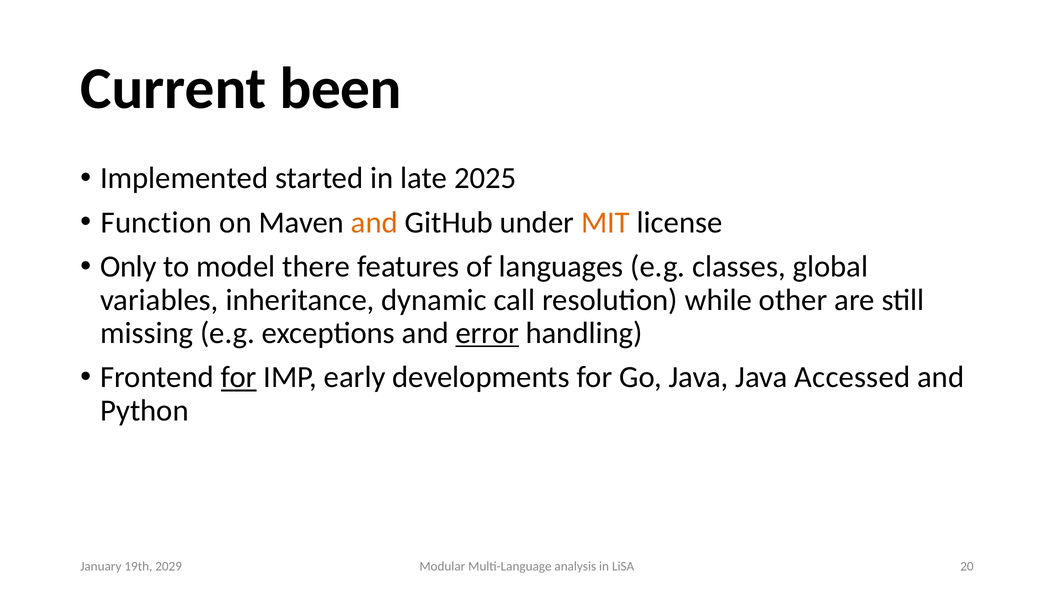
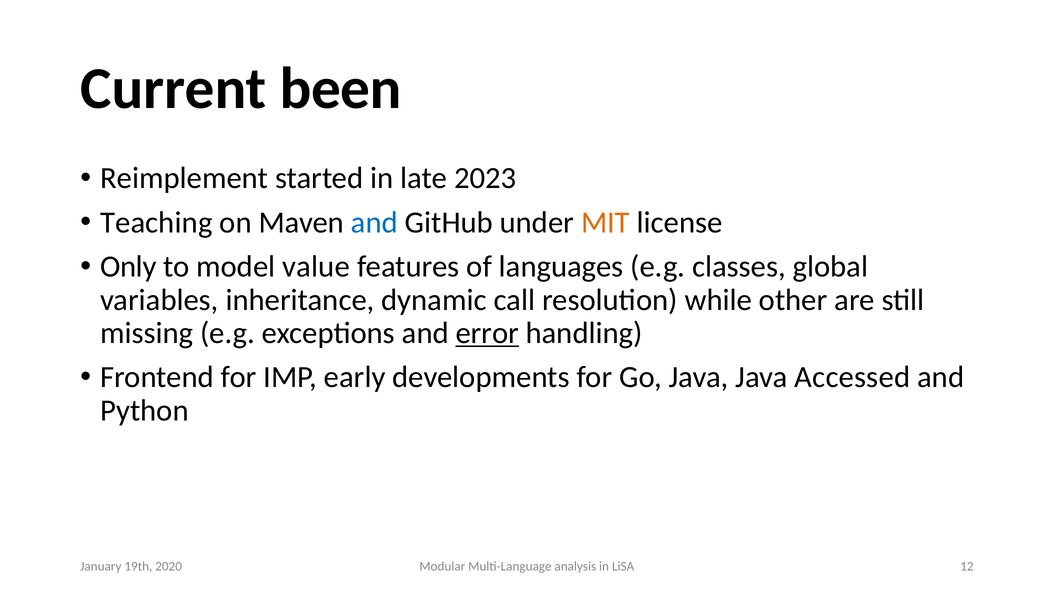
Implemented: Implemented -> Reimplement
2025: 2025 -> 2023
Function: Function -> Teaching
and at (374, 222) colour: orange -> blue
there: there -> value
for at (239, 377) underline: present -> none
20: 20 -> 12
2029: 2029 -> 2020
